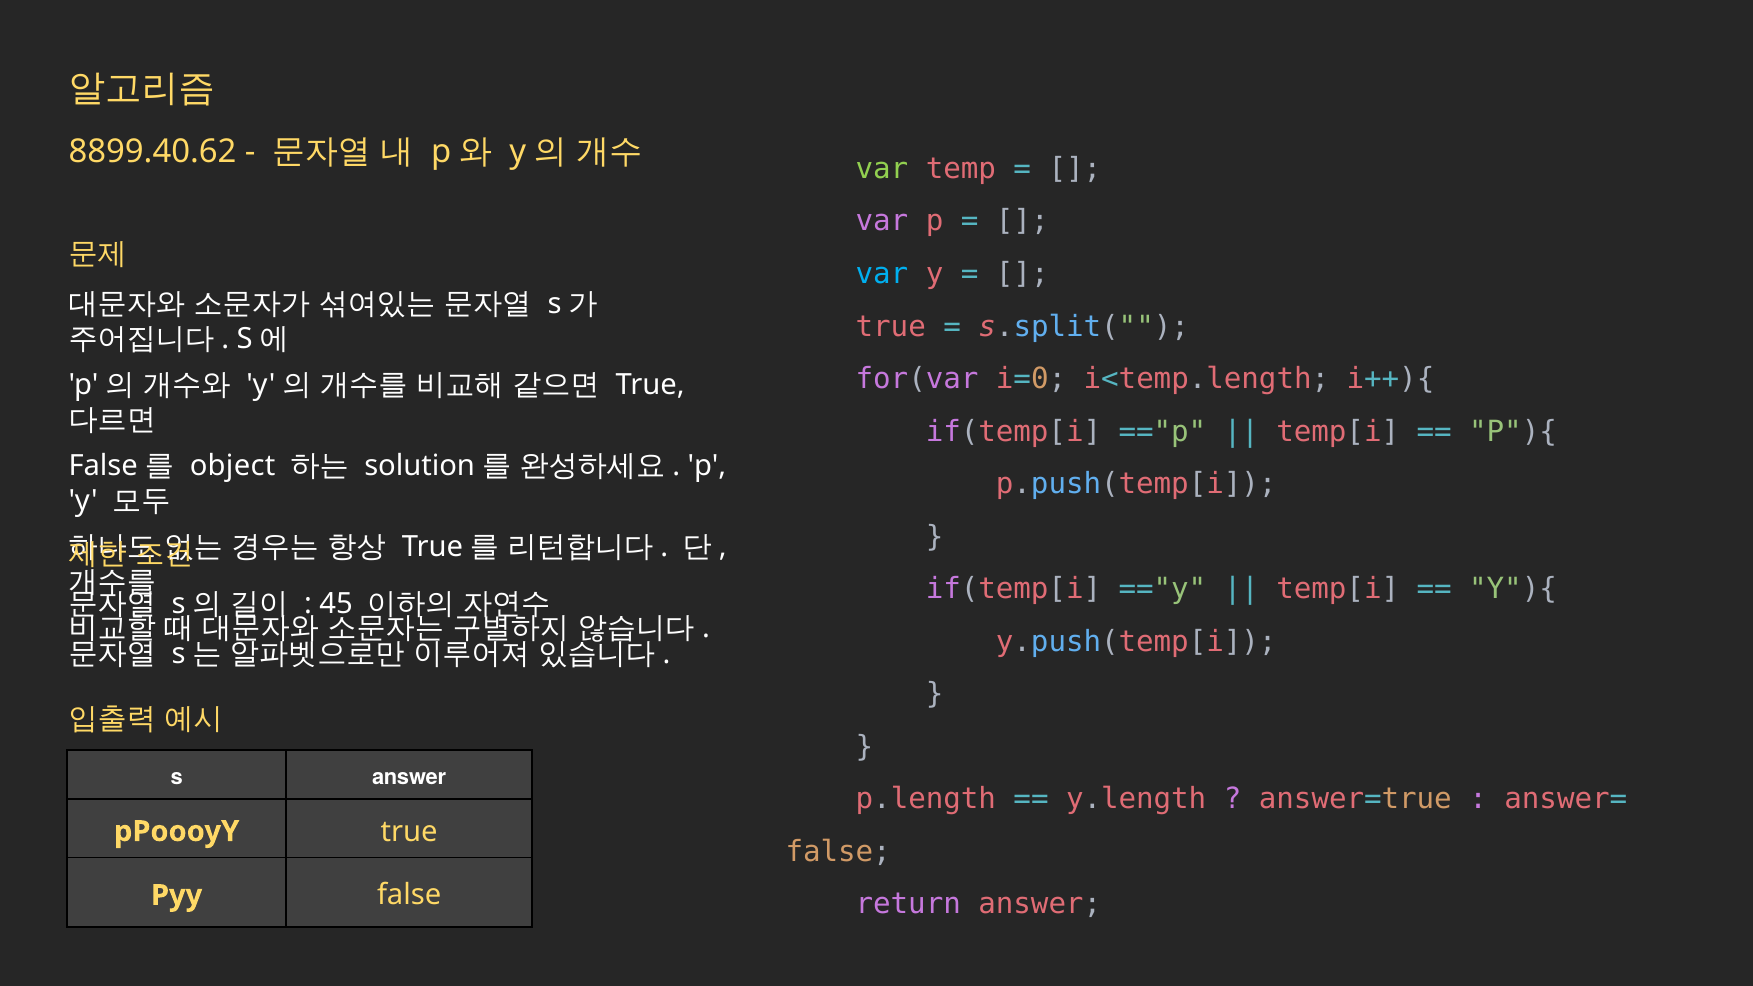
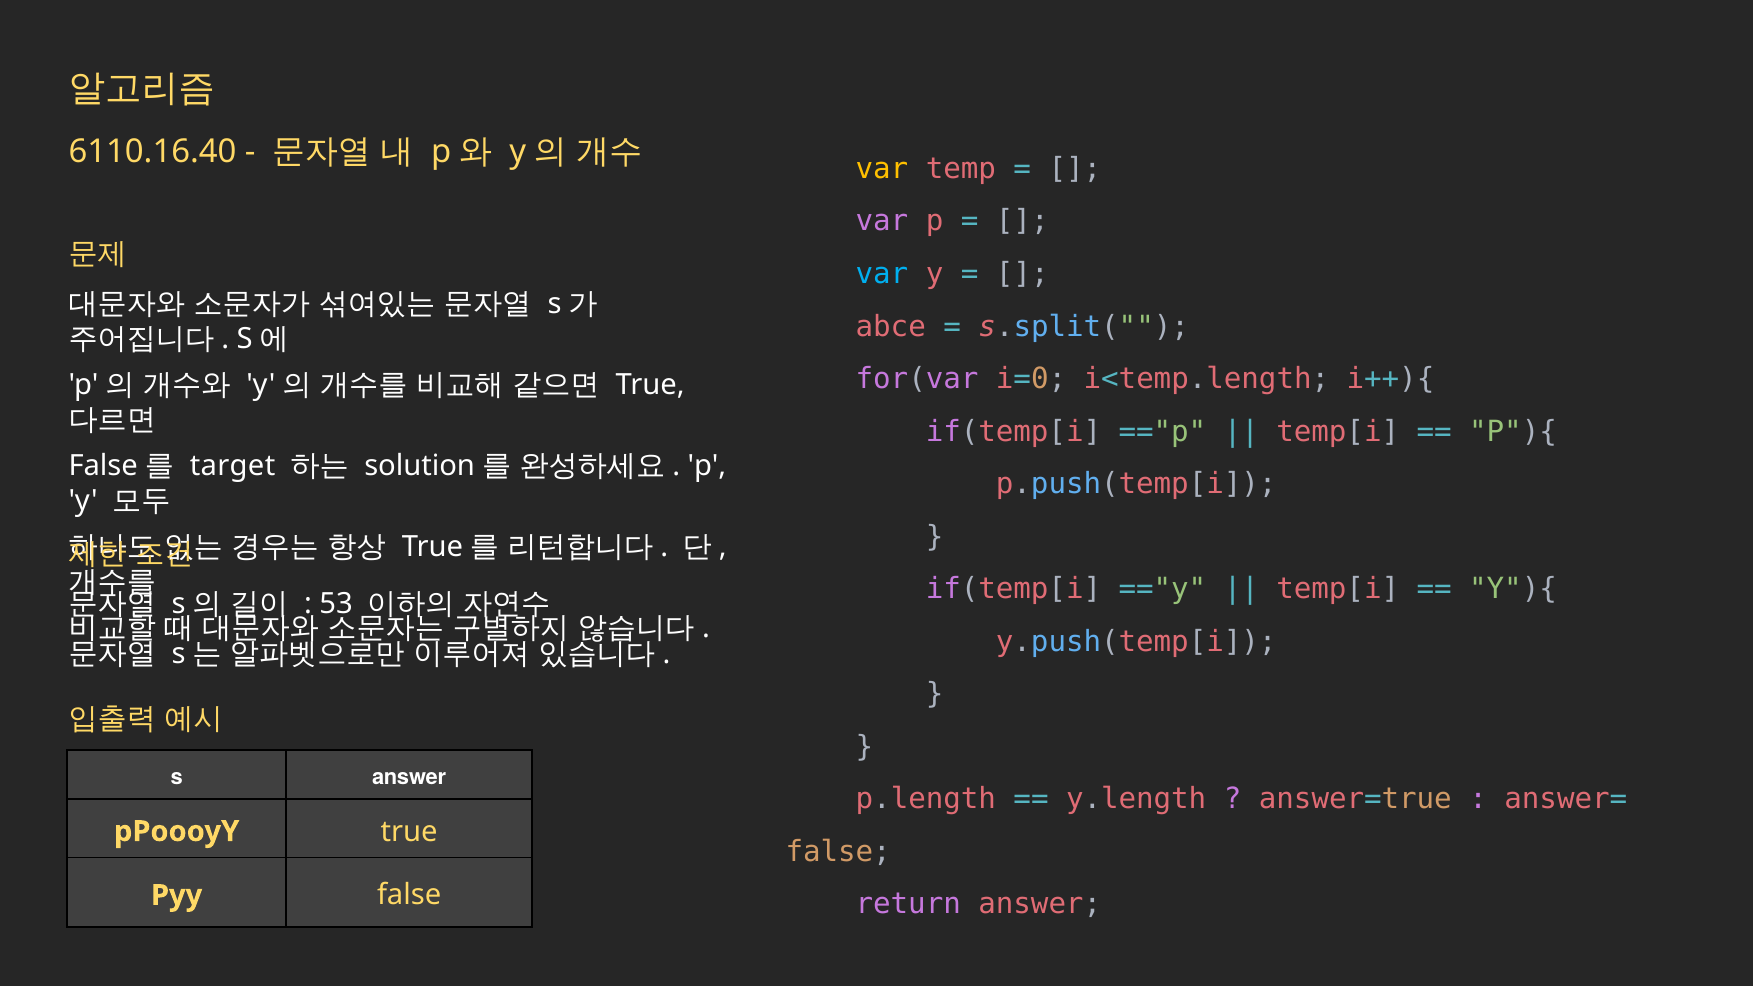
8899.40.62: 8899.40.62 -> 6110.16.40
var at (882, 169) colour: light green -> yellow
true at (891, 326): true -> abce
object: object -> target
45: 45 -> 53
